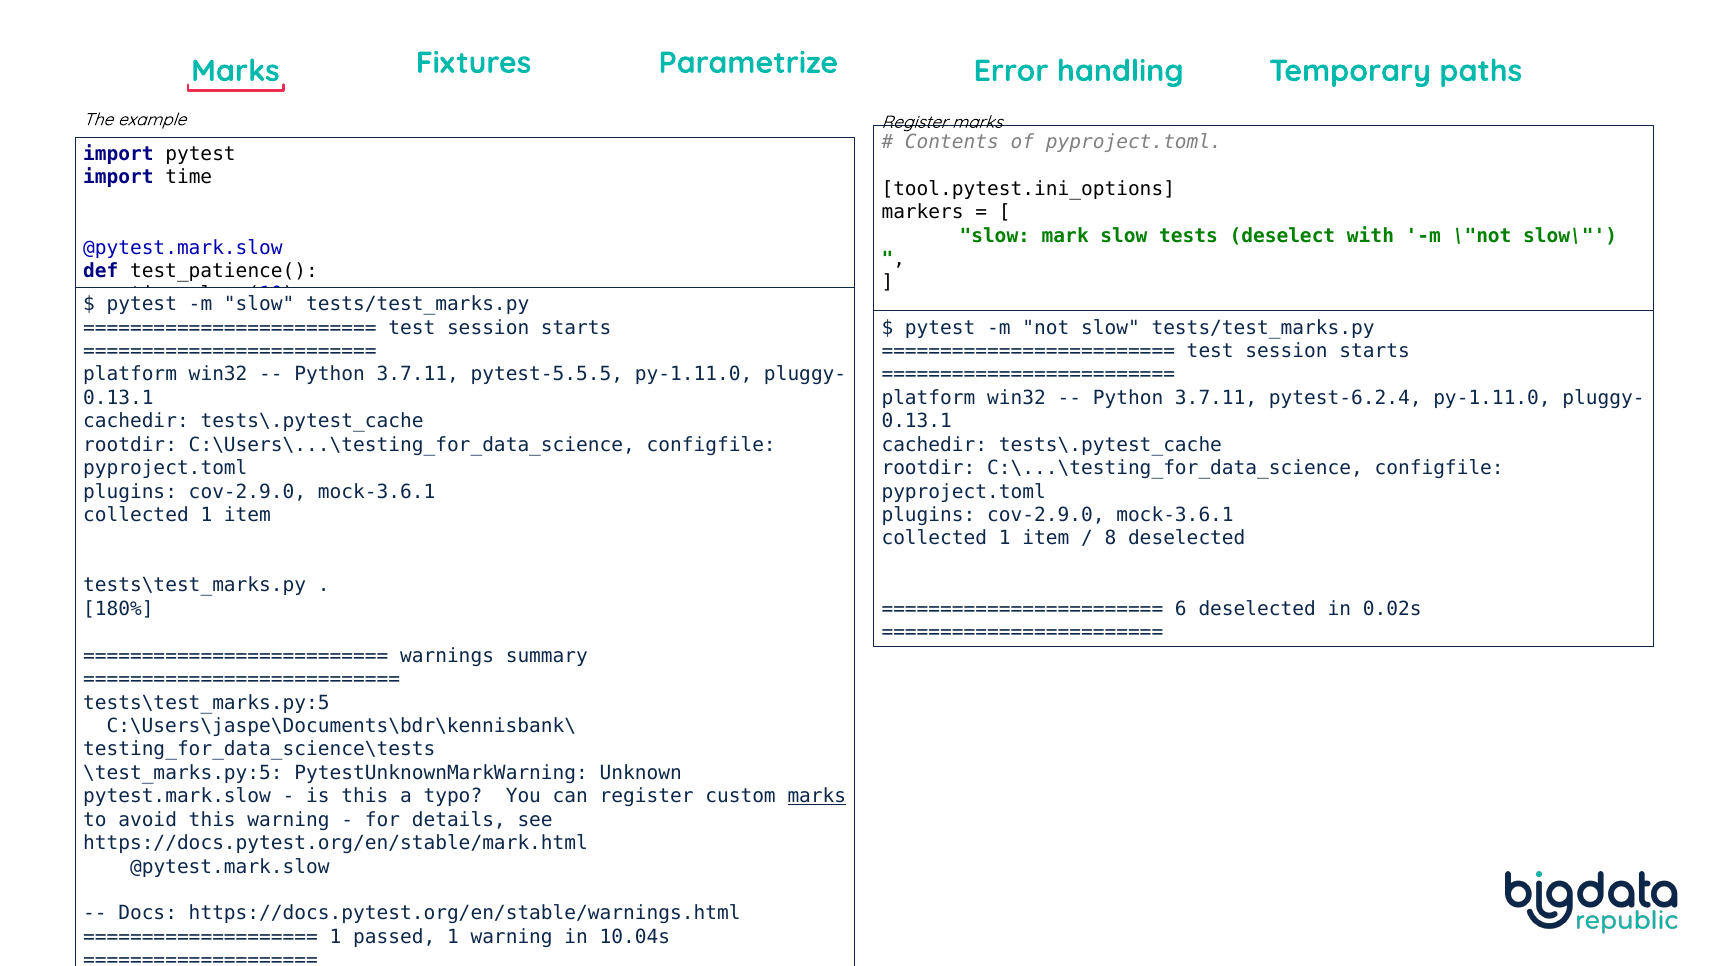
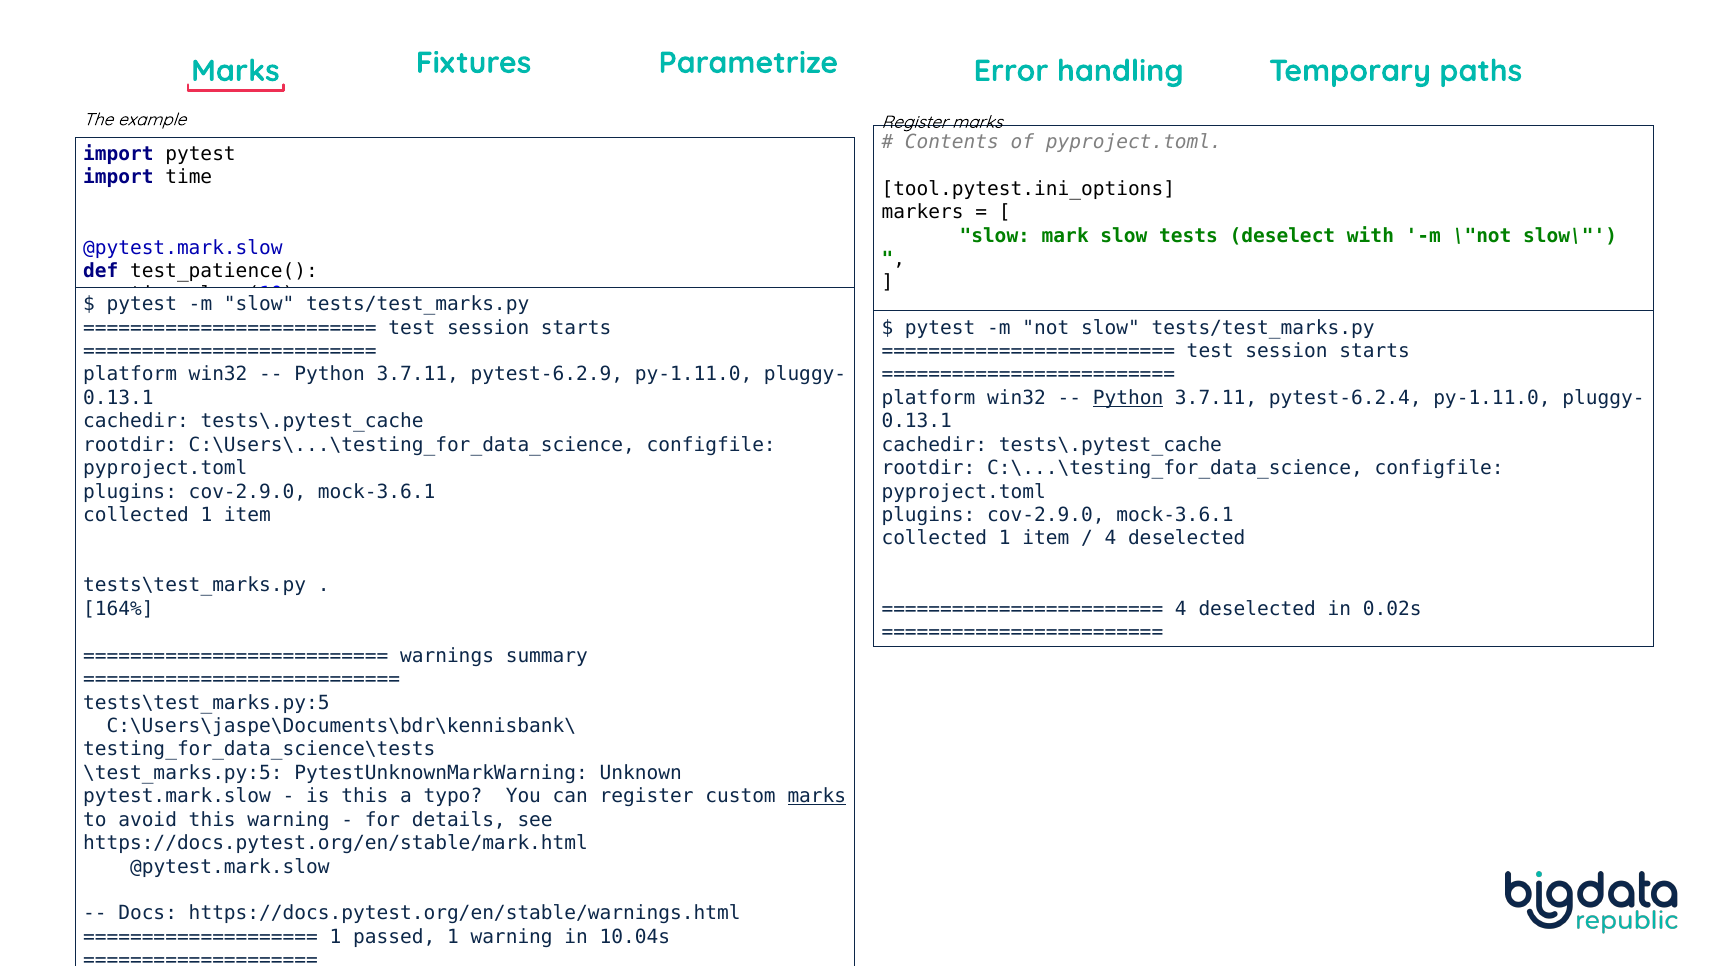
pytest-5.5.5: pytest-5.5.5 -> pytest-6.2.9
Python at (1128, 398) underline: none -> present
8 at (1110, 538): 8 -> 4
180%: 180% -> 164%
6 at (1181, 608): 6 -> 4
